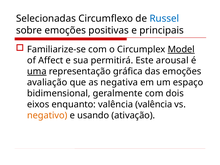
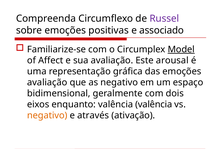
Selecionadas: Selecionadas -> Compreenda
Russel colour: blue -> purple
principais: principais -> associado
sua permitirá: permitirá -> avaliação
uma underline: present -> none
as negativa: negativa -> negativo
usando: usando -> através
